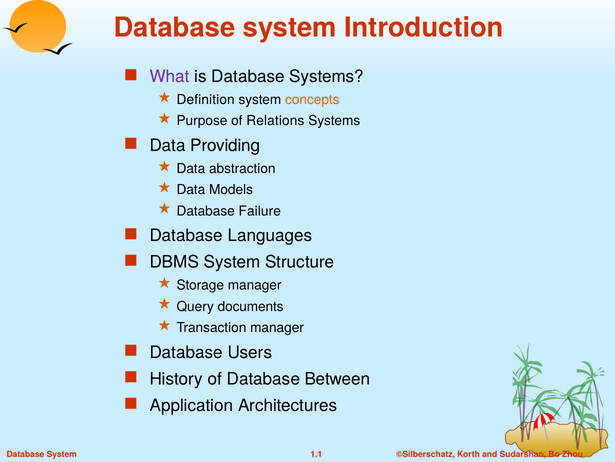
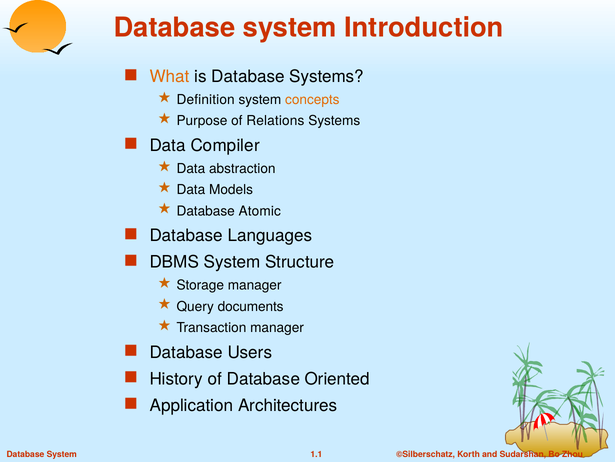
What colour: purple -> orange
Providing: Providing -> Compiler
Failure: Failure -> Atomic
Between: Between -> Oriented
